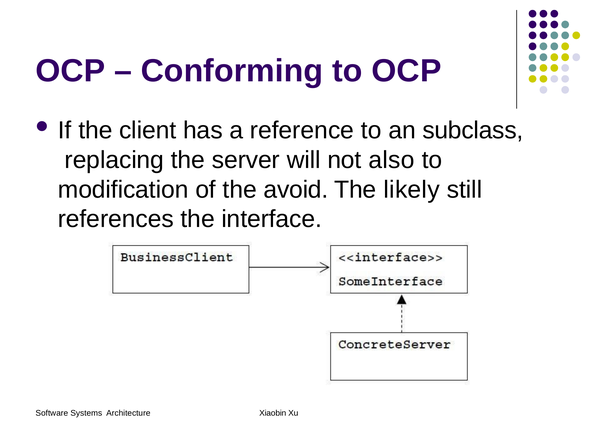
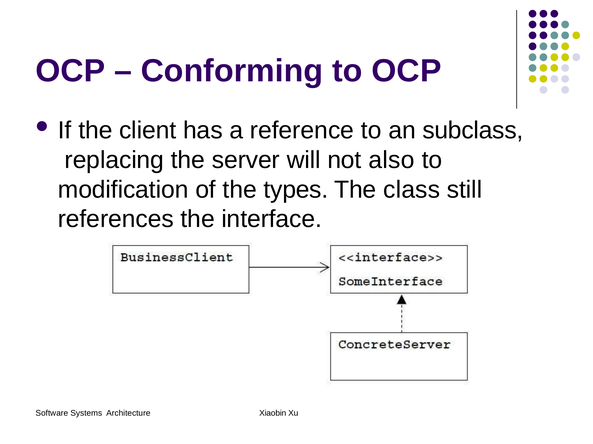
avoid: avoid -> types
likely: likely -> class
